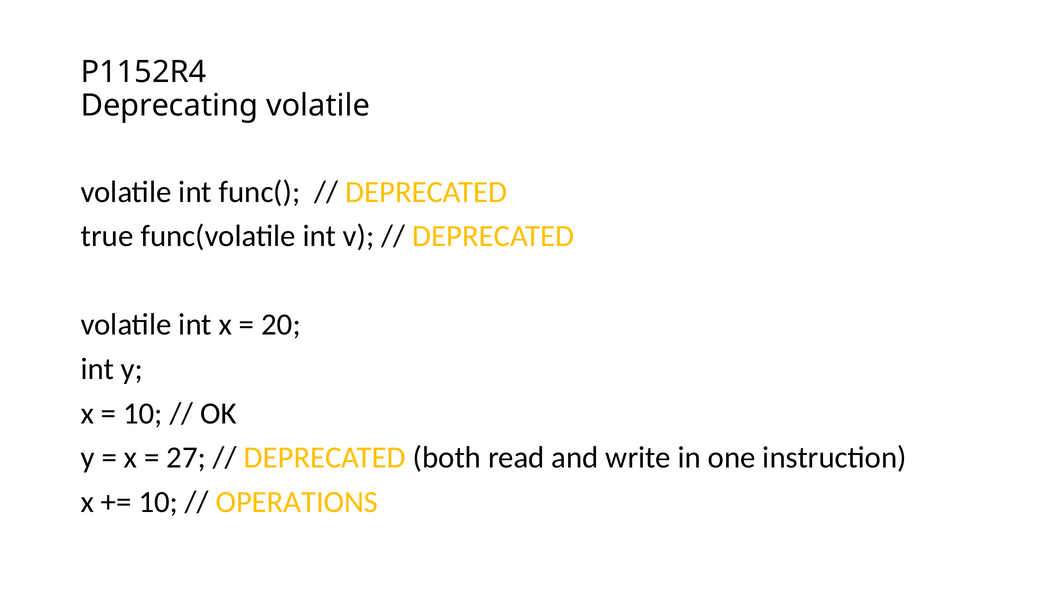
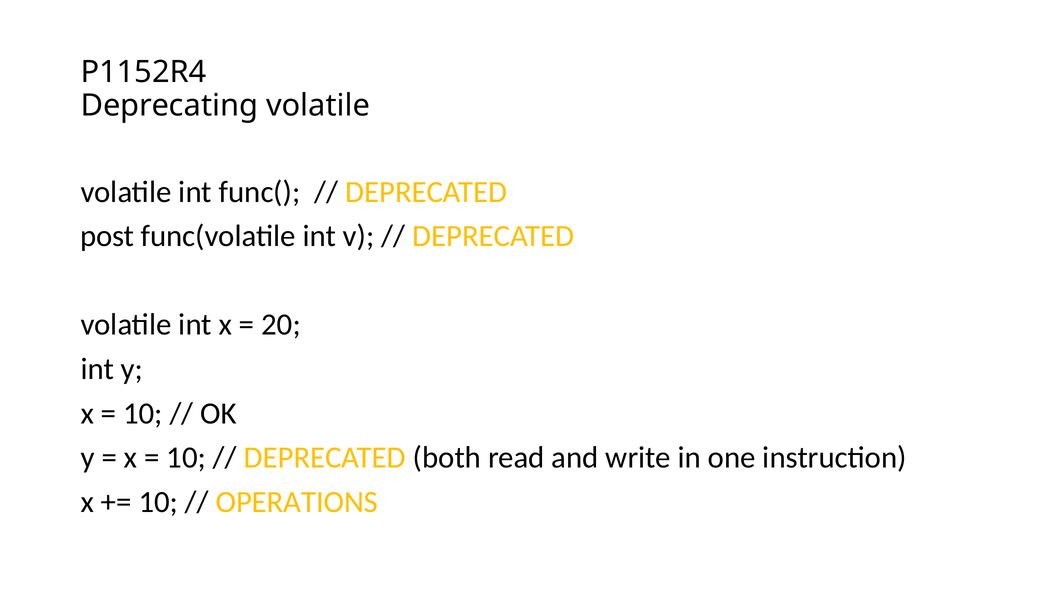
true: true -> post
27 at (186, 458): 27 -> 10
